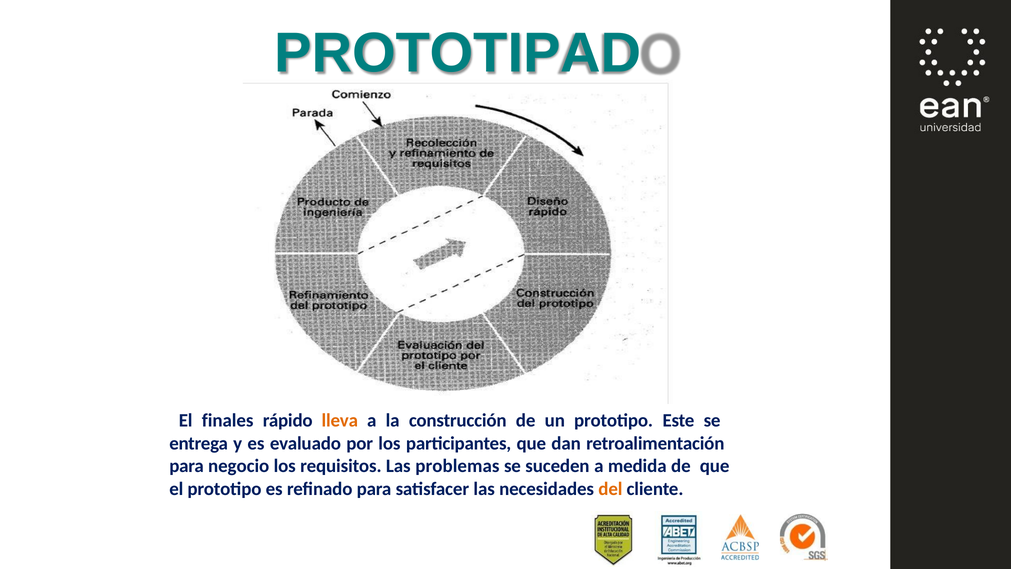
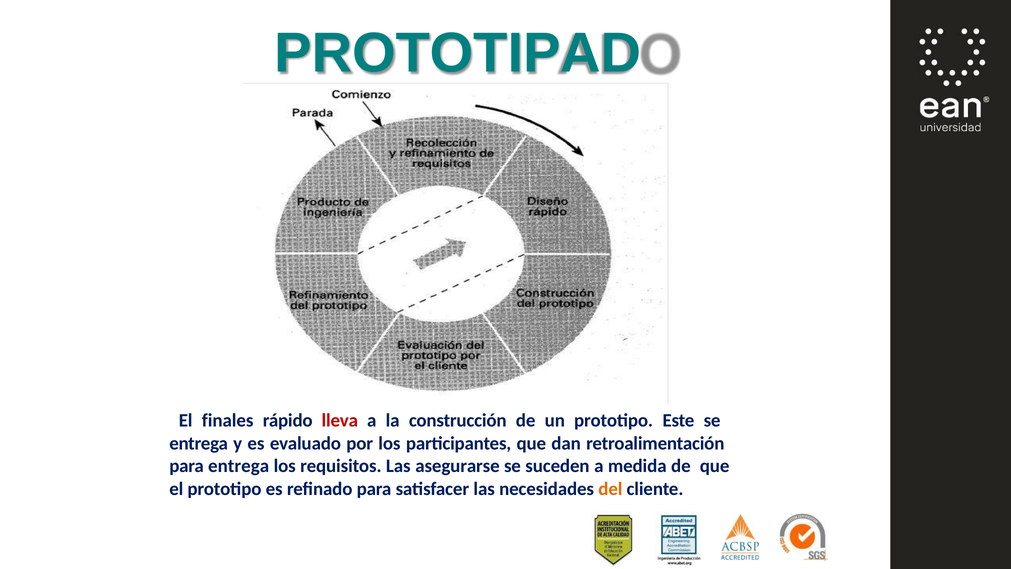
lleva colour: orange -> red
para negocio: negocio -> entrega
problemas: problemas -> asegurarse
